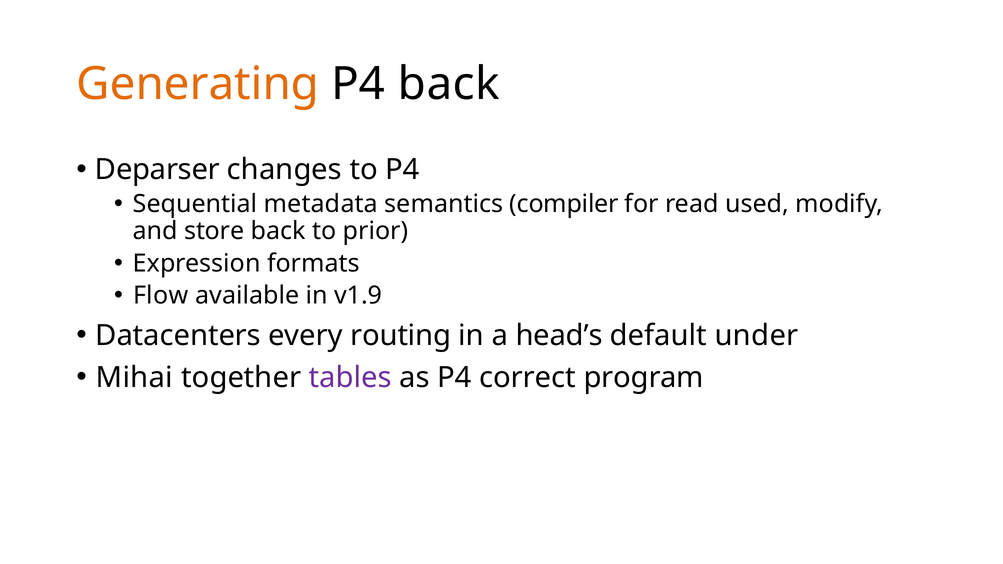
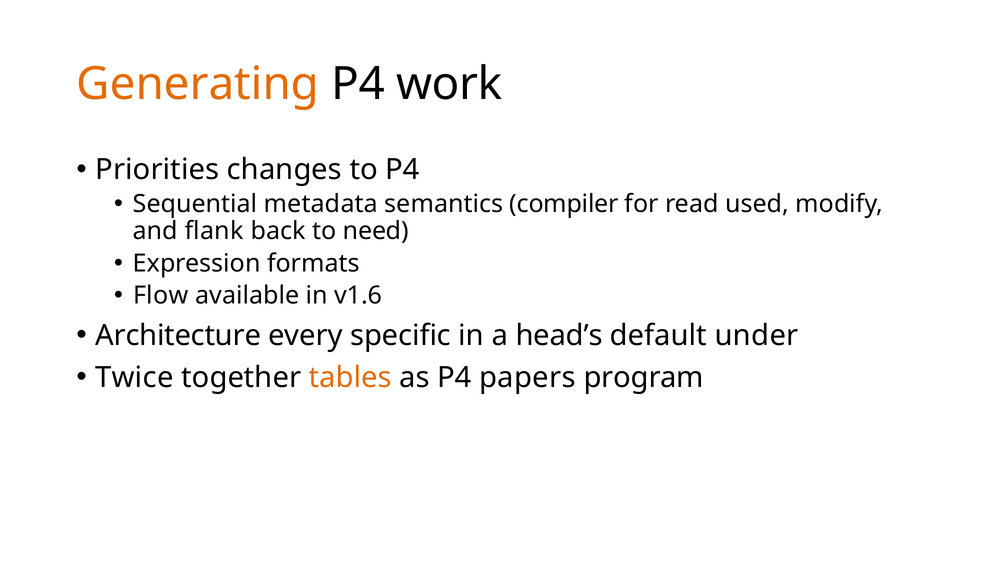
P4 back: back -> work
Deparser: Deparser -> Priorities
store: store -> flank
prior: prior -> need
v1.9: v1.9 -> v1.6
Datacenters: Datacenters -> Architecture
routing: routing -> specific
Mihai: Mihai -> Twice
tables colour: purple -> orange
correct: correct -> papers
